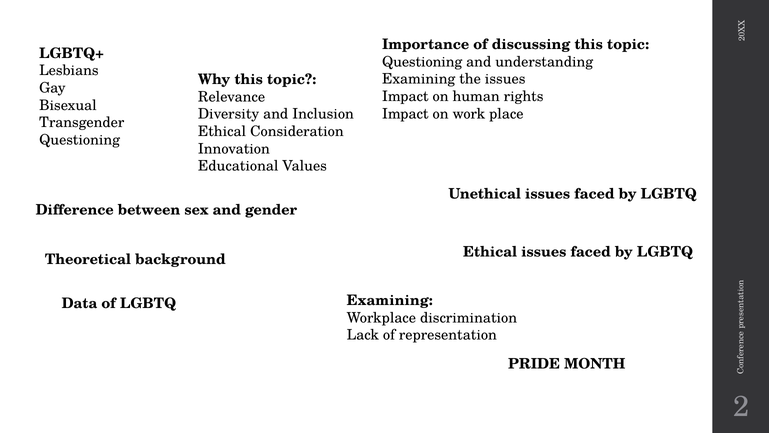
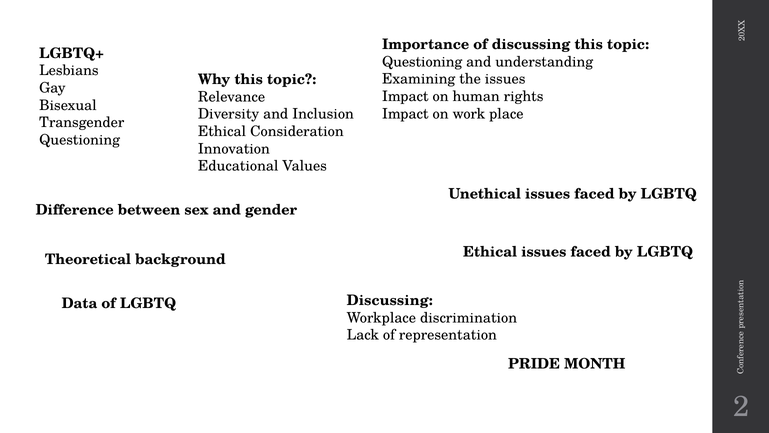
LGBTQ Examining: Examining -> Discussing
